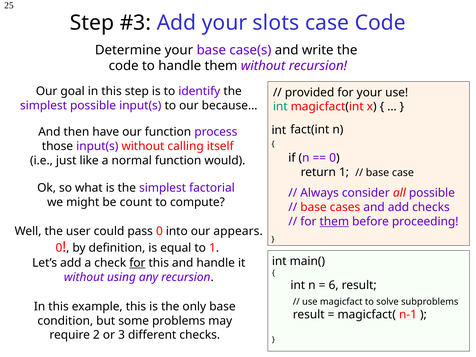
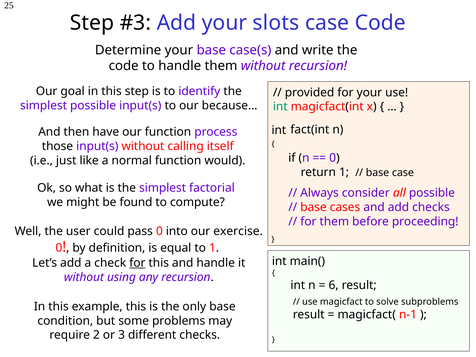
count: count -> found
them at (334, 221) underline: present -> none
appears: appears -> exercise
